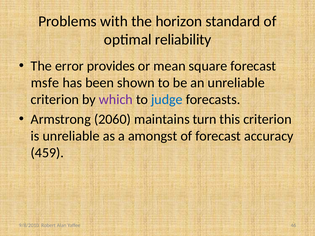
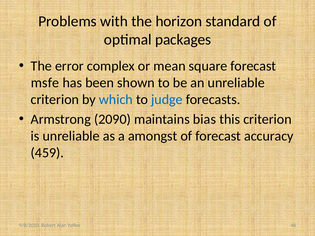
reliability: reliability -> packages
provides: provides -> complex
which colour: purple -> blue
2060: 2060 -> 2090
turn: turn -> bias
